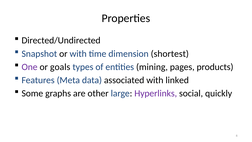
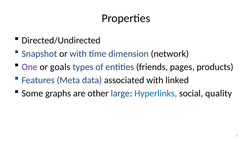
shortest: shortest -> network
mining: mining -> friends
Hyperlinks colour: purple -> blue
quickly: quickly -> quality
